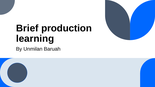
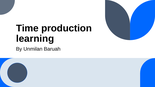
Brief: Brief -> Time
